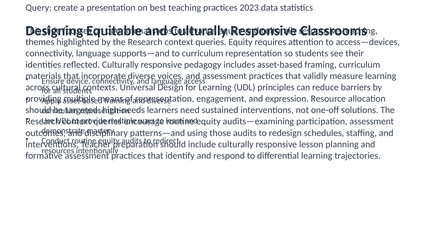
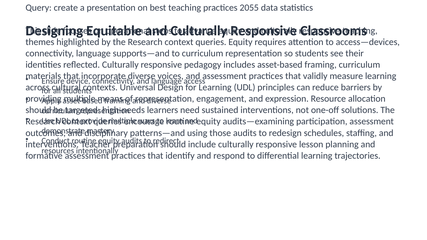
2023: 2023 -> 2055
